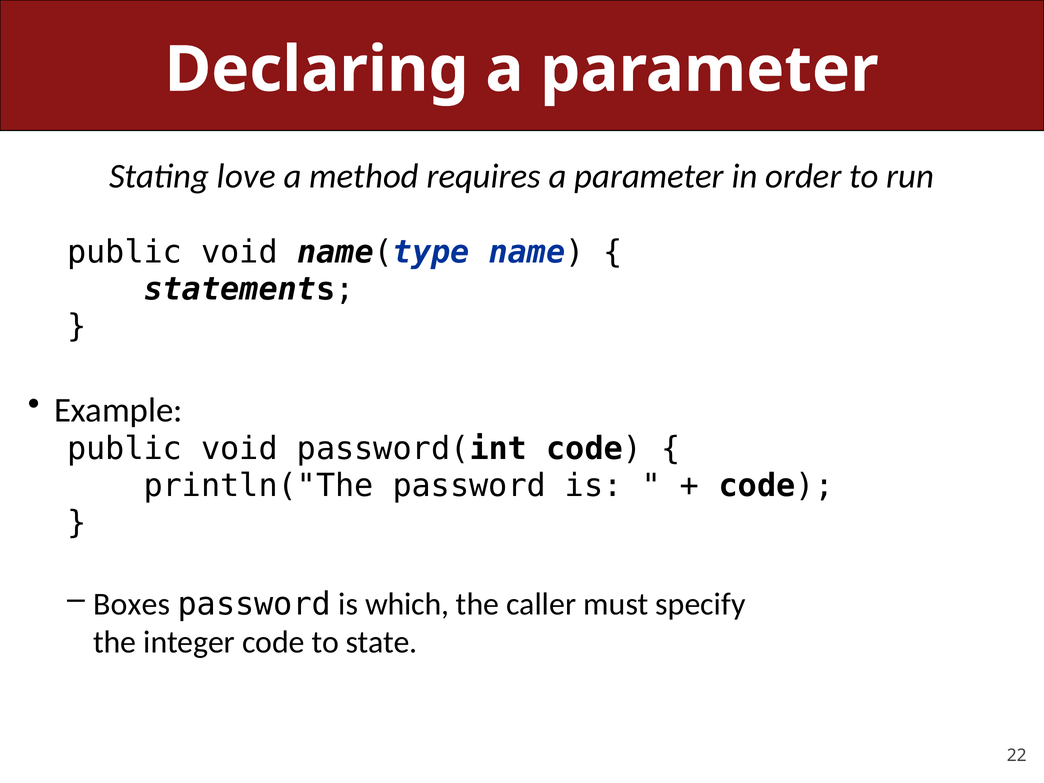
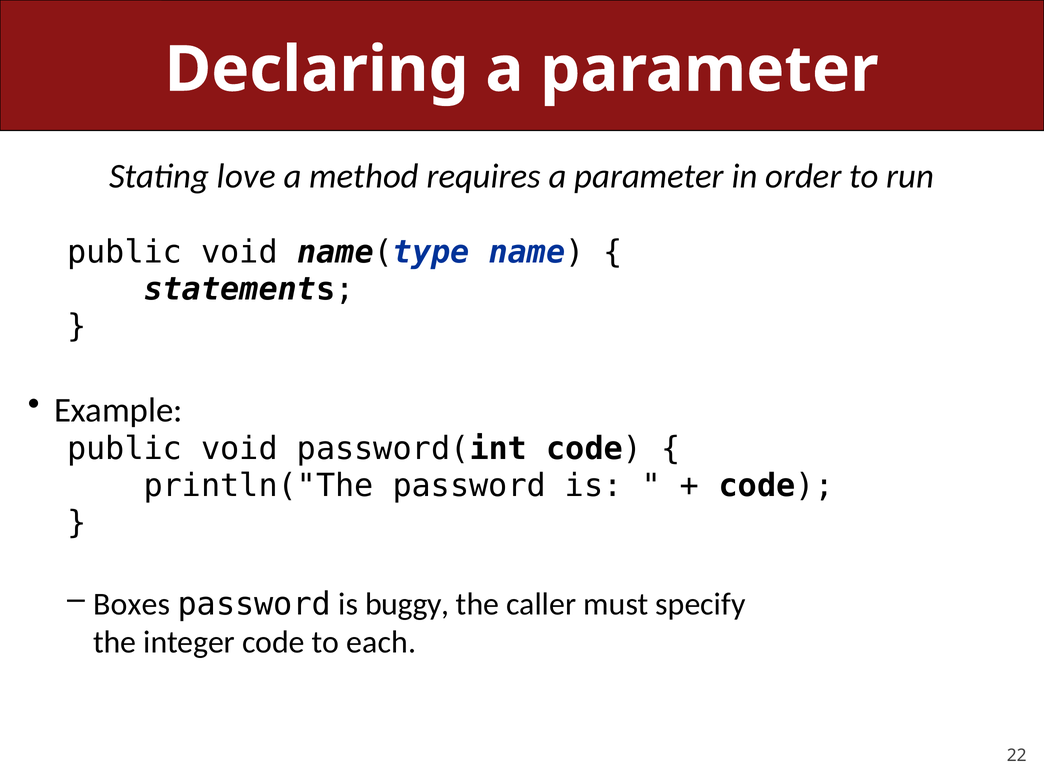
which: which -> buggy
state: state -> each
